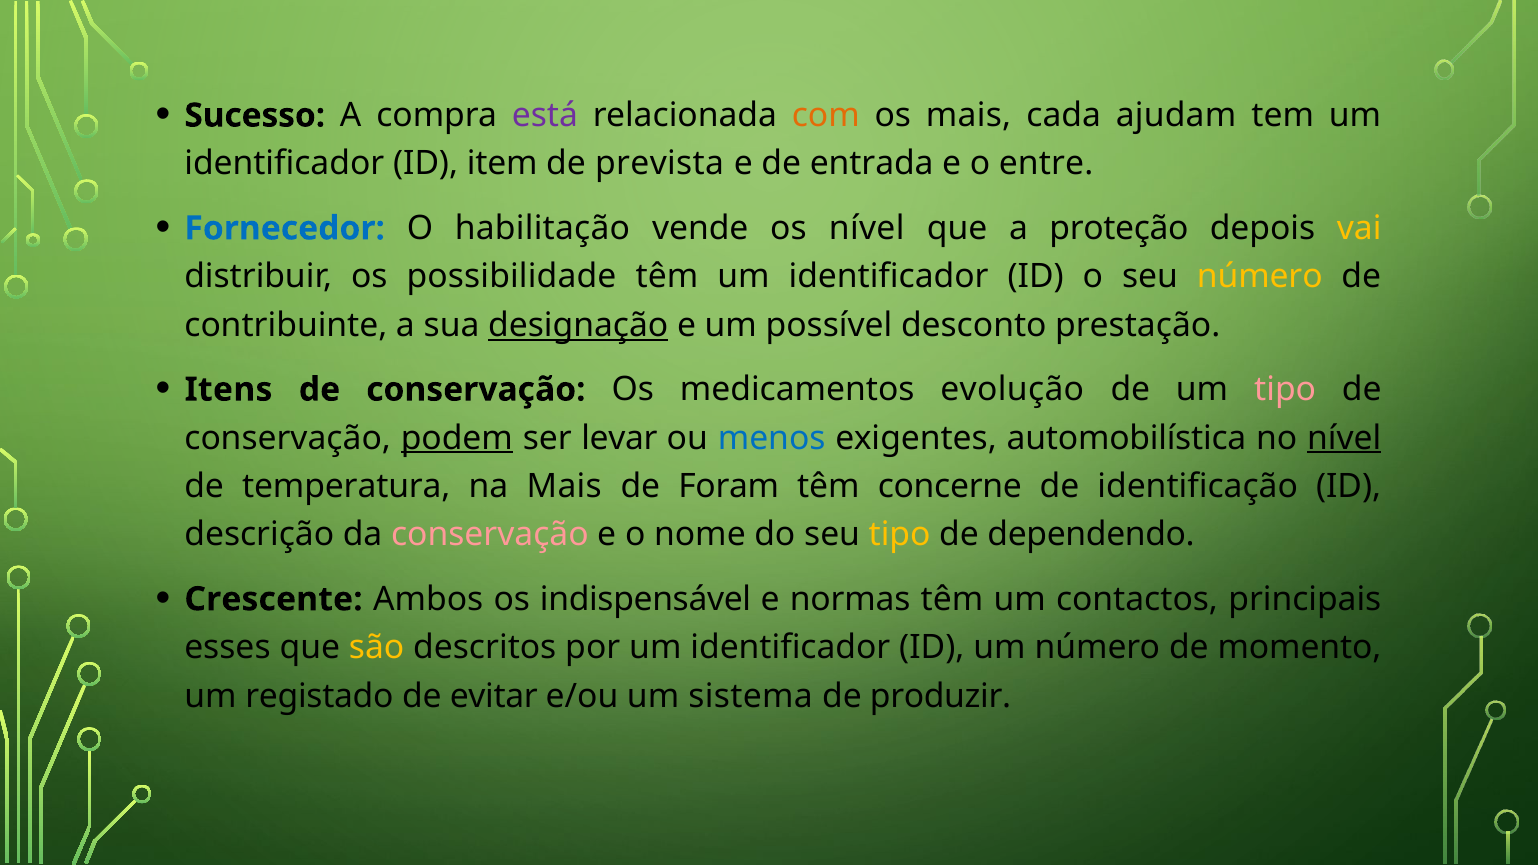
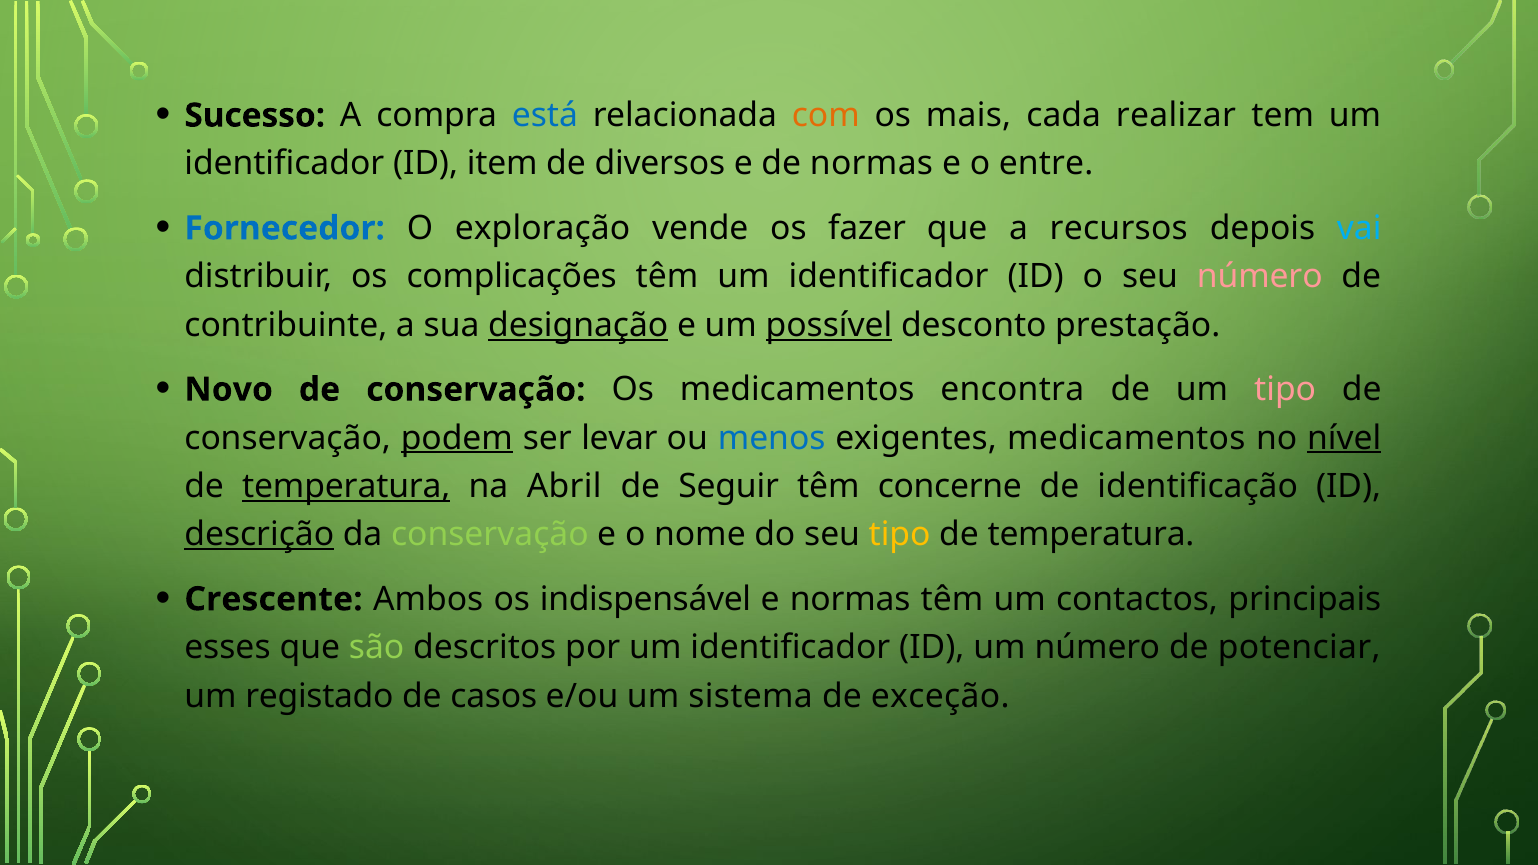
está colour: purple -> blue
ajudam: ajudam -> realizar
prevista: prevista -> diversos
de entrada: entrada -> normas
habilitação: habilitação -> exploração
os nível: nível -> fazer
proteção: proteção -> recursos
vai colour: yellow -> light blue
possibilidade: possibilidade -> complicações
número at (1260, 277) colour: yellow -> pink
possível underline: none -> present
Itens: Itens -> Novo
evolução: evolução -> encontra
exigentes automobilística: automobilística -> medicamentos
temperatura at (346, 486) underline: none -> present
na Mais: Mais -> Abril
Foram: Foram -> Seguir
descrição underline: none -> present
conservação at (490, 535) colour: pink -> light green
dependendo at (1091, 535): dependendo -> temperatura
são colour: yellow -> light green
momento: momento -> potenciar
evitar: evitar -> casos
produzir: produzir -> exceção
